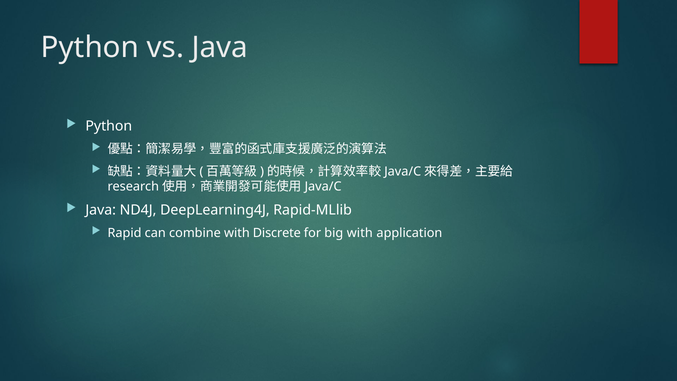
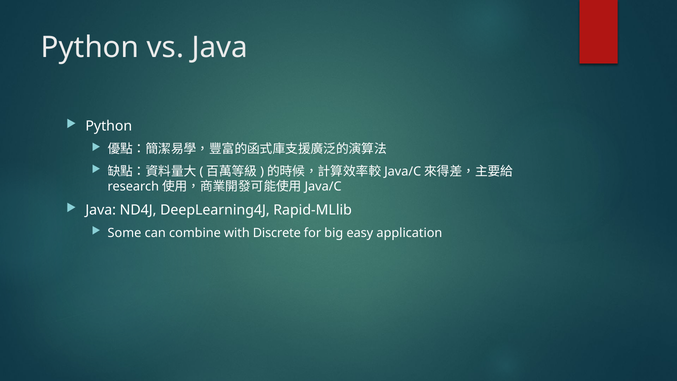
Rapid: Rapid -> Some
big with: with -> easy
